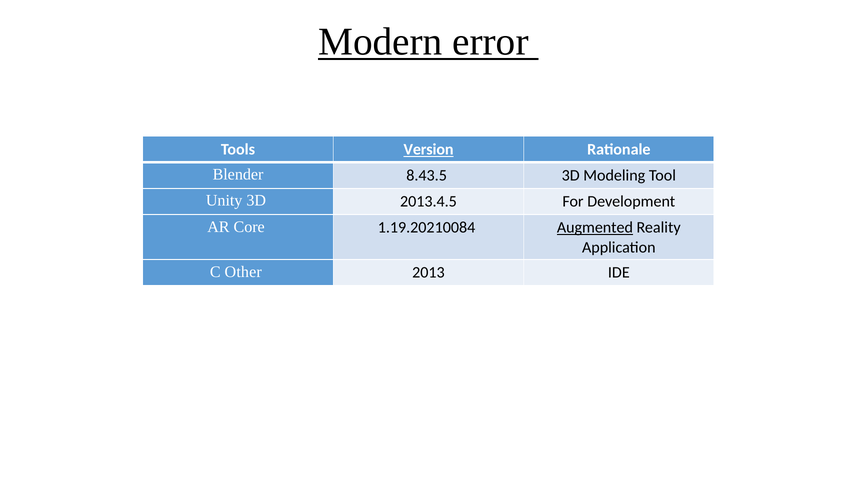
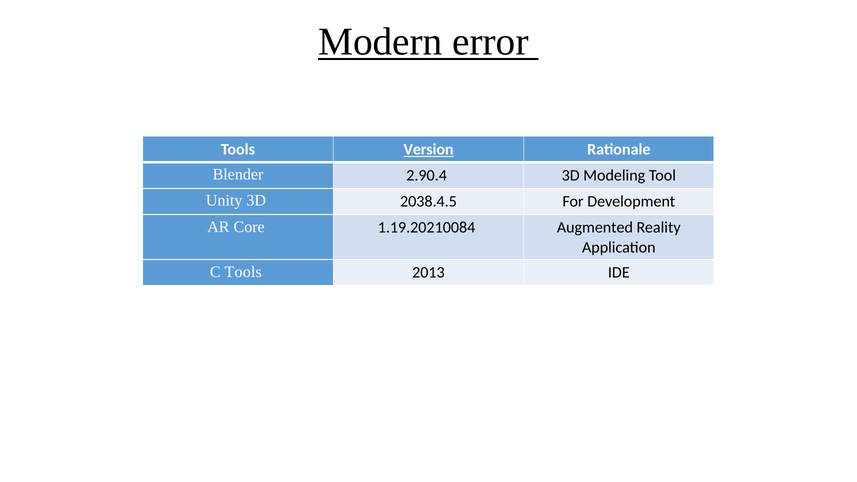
8.43.5: 8.43.5 -> 2.90.4
2013.4.5: 2013.4.5 -> 2038.4.5
Augmented underline: present -> none
C Other: Other -> Tools
